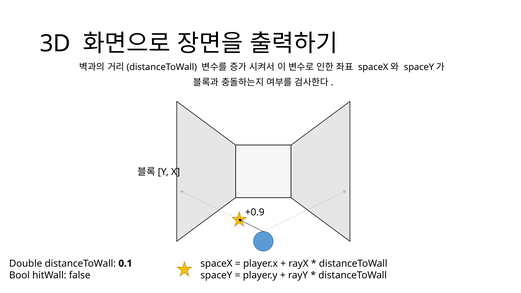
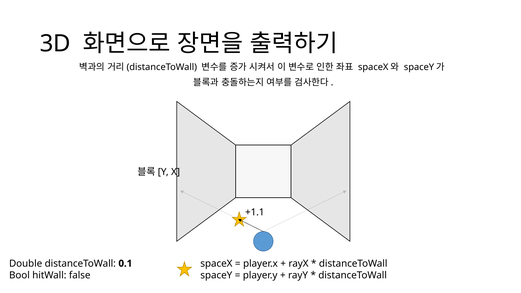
+0.9: +0.9 -> +1.1
